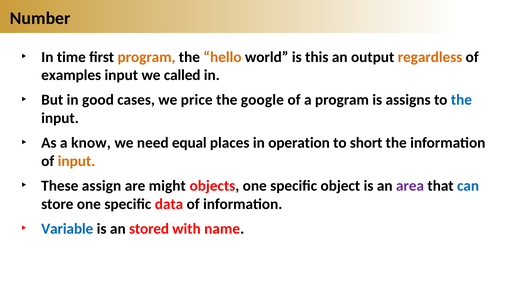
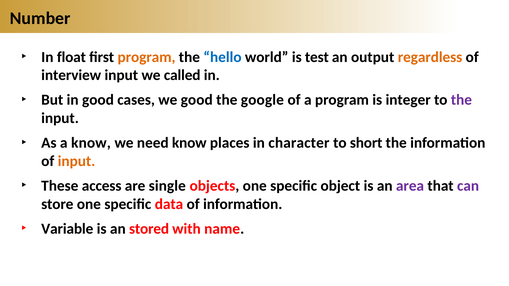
time: time -> float
hello colour: orange -> blue
this: this -> test
examples: examples -> interview
we price: price -> good
assigns: assigns -> integer
the at (461, 100) colour: blue -> purple
need equal: equal -> know
operation: operation -> character
assign: assign -> access
might: might -> single
can colour: blue -> purple
Variable colour: blue -> black
